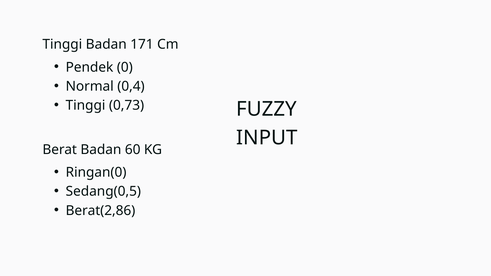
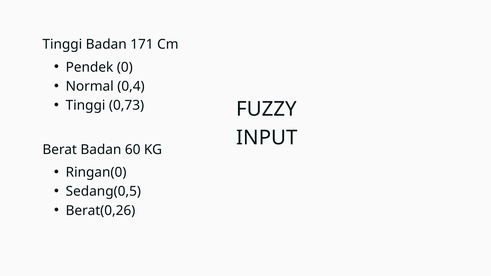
Berat(2,86: Berat(2,86 -> Berat(0,26
